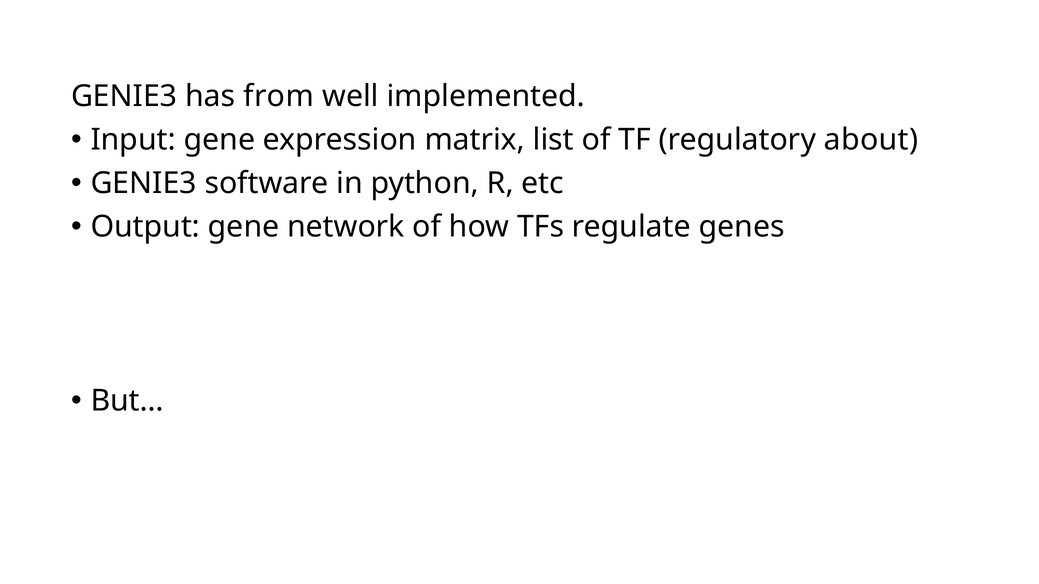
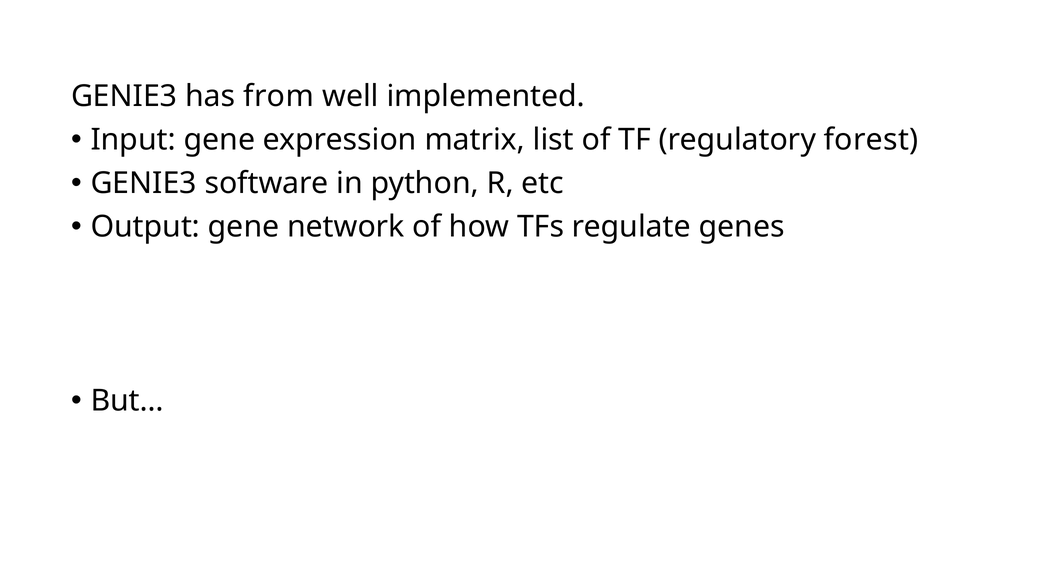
about: about -> forest
